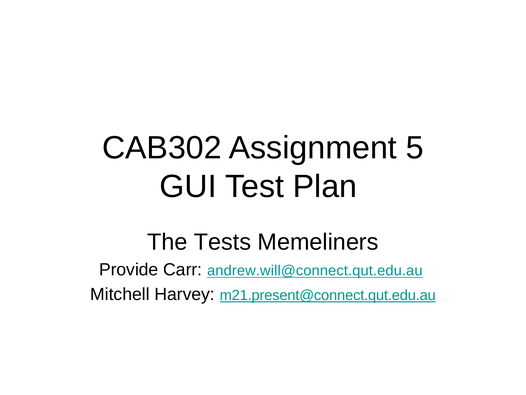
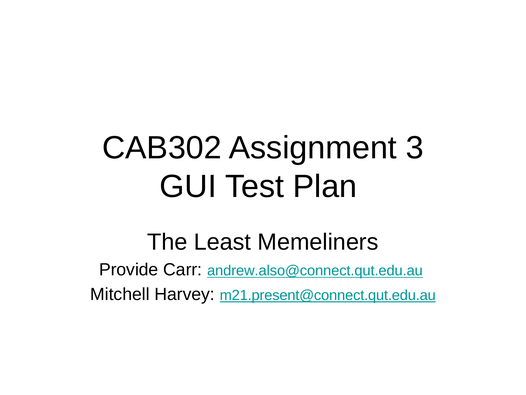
5: 5 -> 3
Tests: Tests -> Least
andrew.will@connect.qut.edu.au: andrew.will@connect.qut.edu.au -> andrew.also@connect.qut.edu.au
